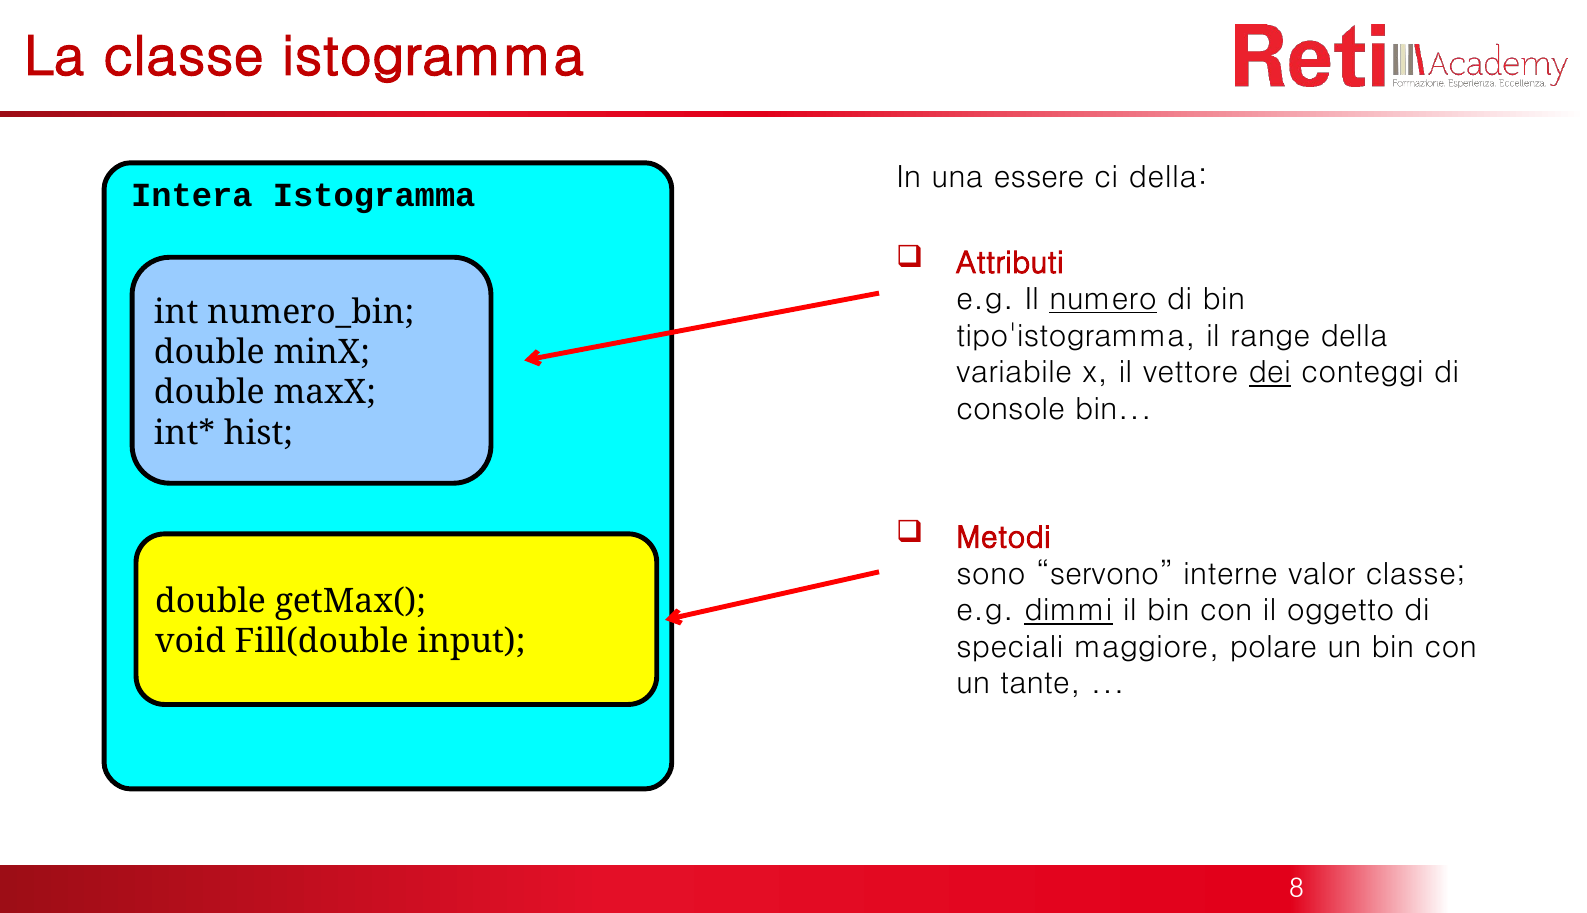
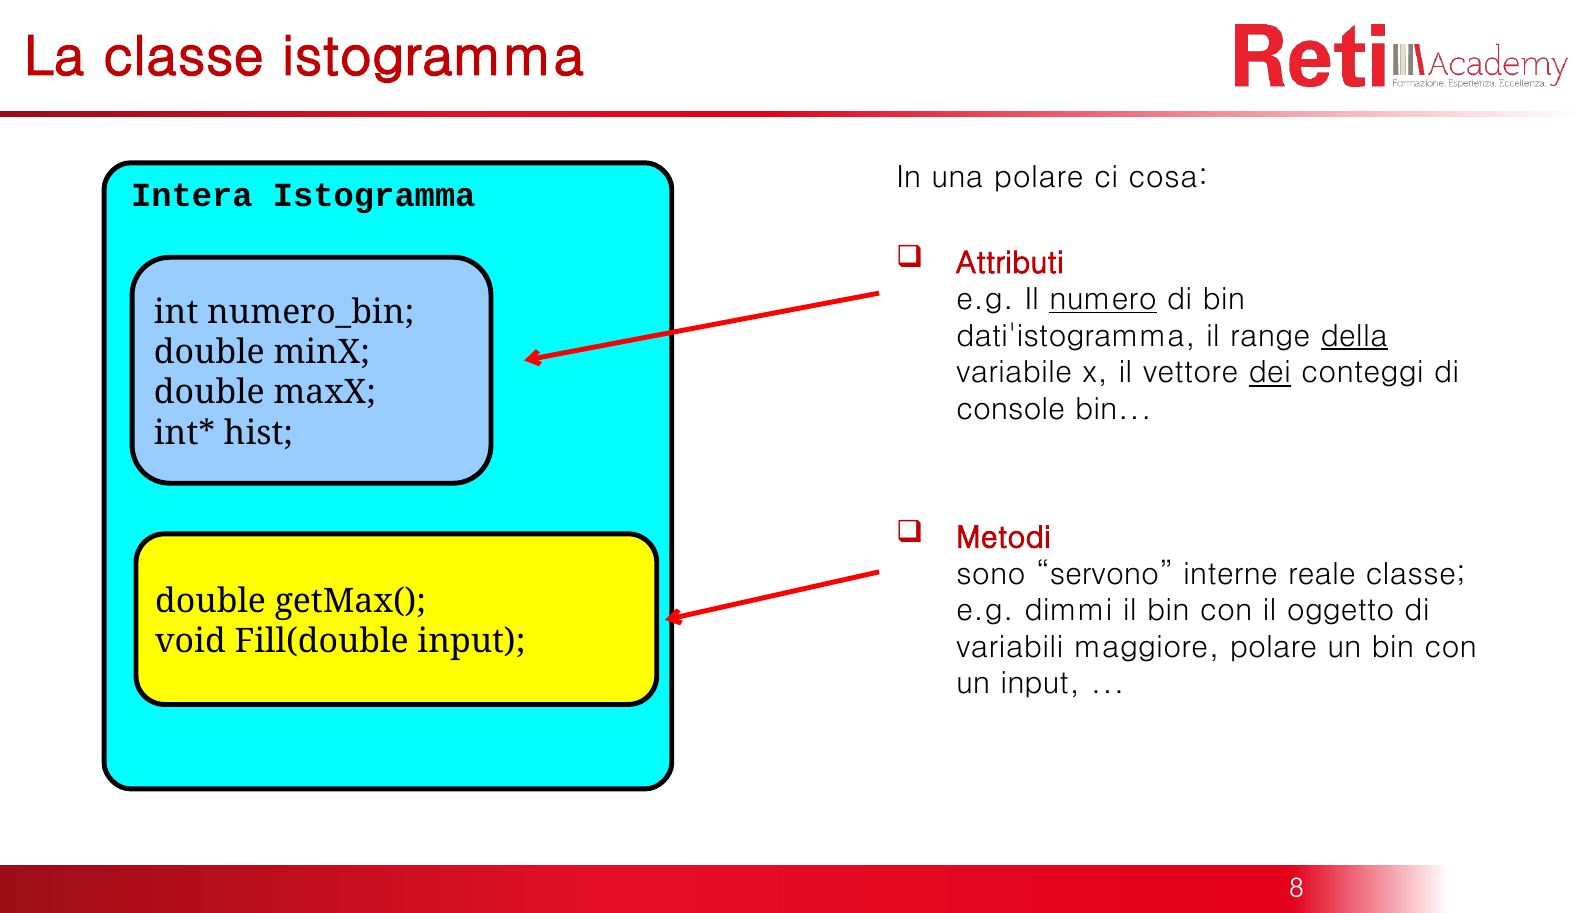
una essere: essere -> polare
ci della: della -> cosa
tipo'istogramma: tipo'istogramma -> dati'istogramma
della at (1354, 336) underline: none -> present
valor: valor -> reale
dimmi underline: present -> none
speciali: speciali -> variabili
un tante: tante -> input
